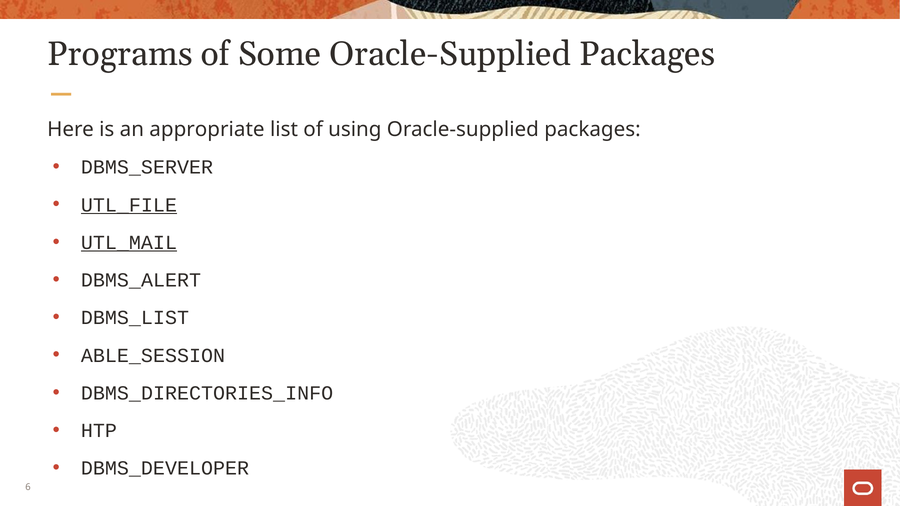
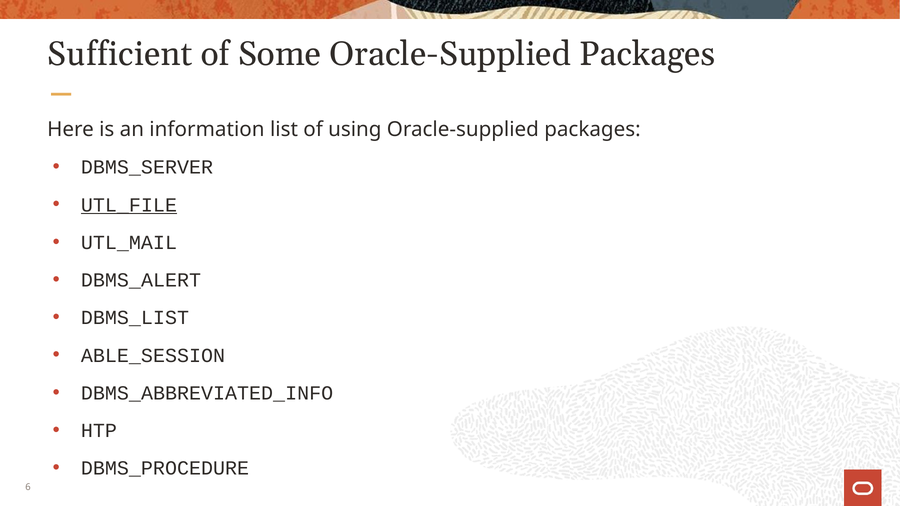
Programs: Programs -> Sufficient
appropriate: appropriate -> information
UTL_MAIL underline: present -> none
DBMS_DIRECTORIES_INFO: DBMS_DIRECTORIES_INFO -> DBMS_ABBREVIATED_INFO
DBMS_DEVELOPER: DBMS_DEVELOPER -> DBMS_PROCEDURE
